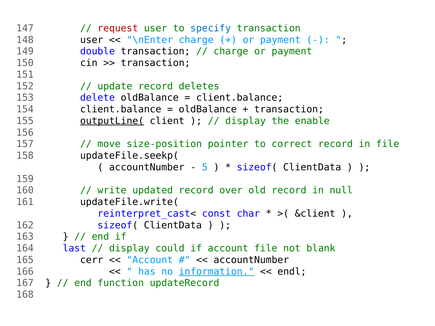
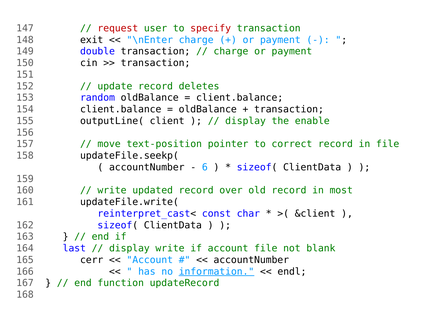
specify colour: blue -> red
148 user: user -> exit
delete: delete -> random
outputLine( underline: present -> none
size-position: size-position -> text-position
5: 5 -> 6
null: null -> most
display could: could -> write
